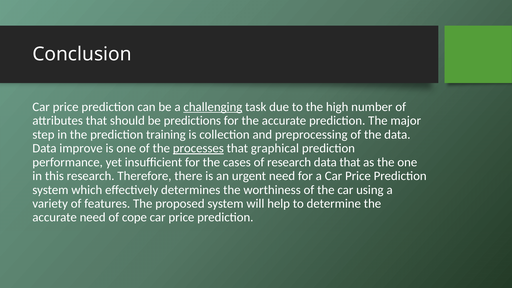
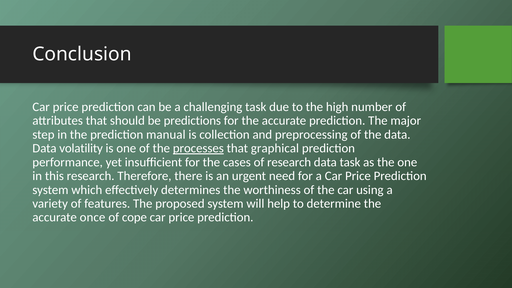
challenging underline: present -> none
training: training -> manual
improve: improve -> volatility
data that: that -> task
accurate need: need -> once
